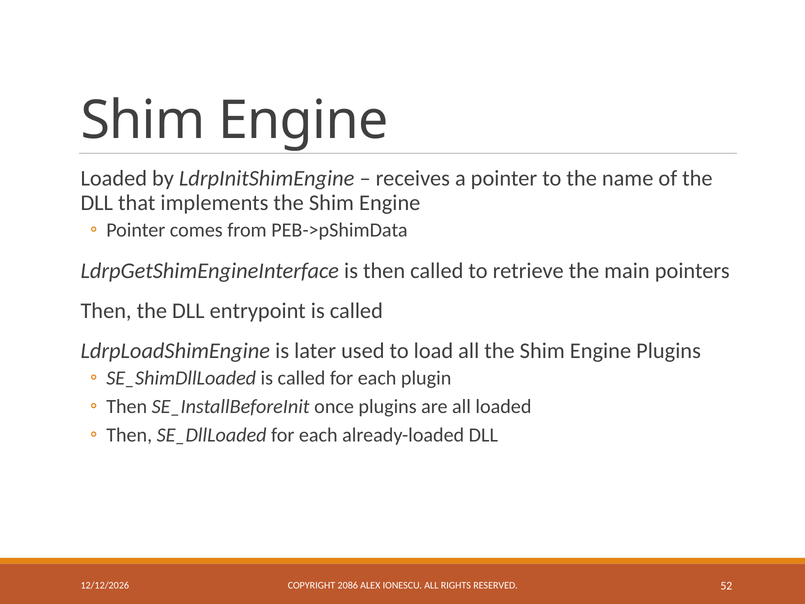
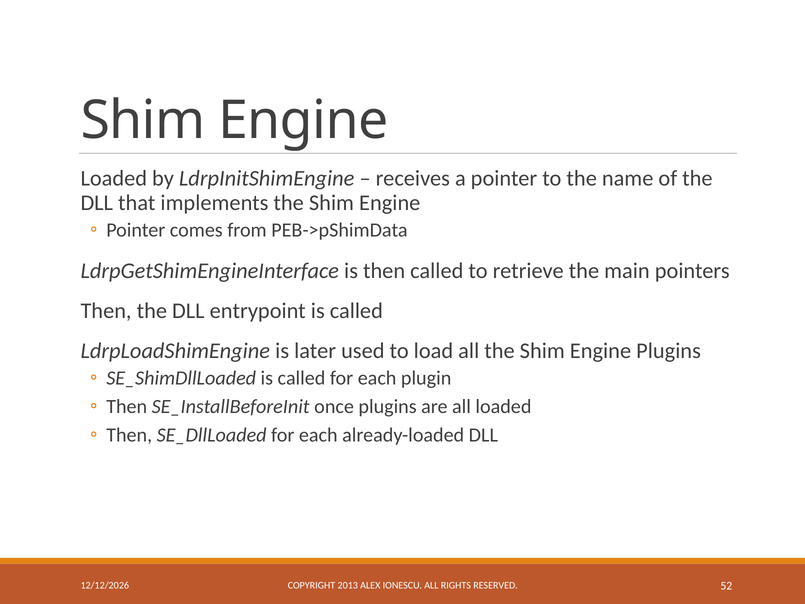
2086: 2086 -> 2013
